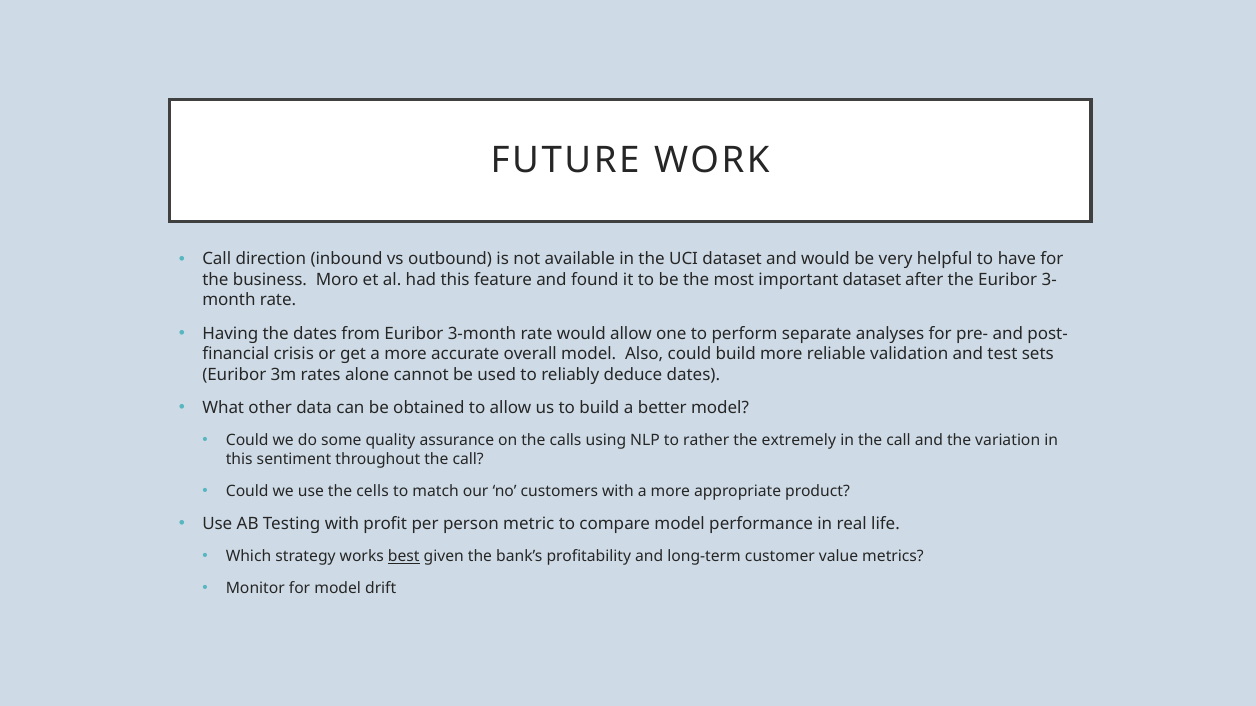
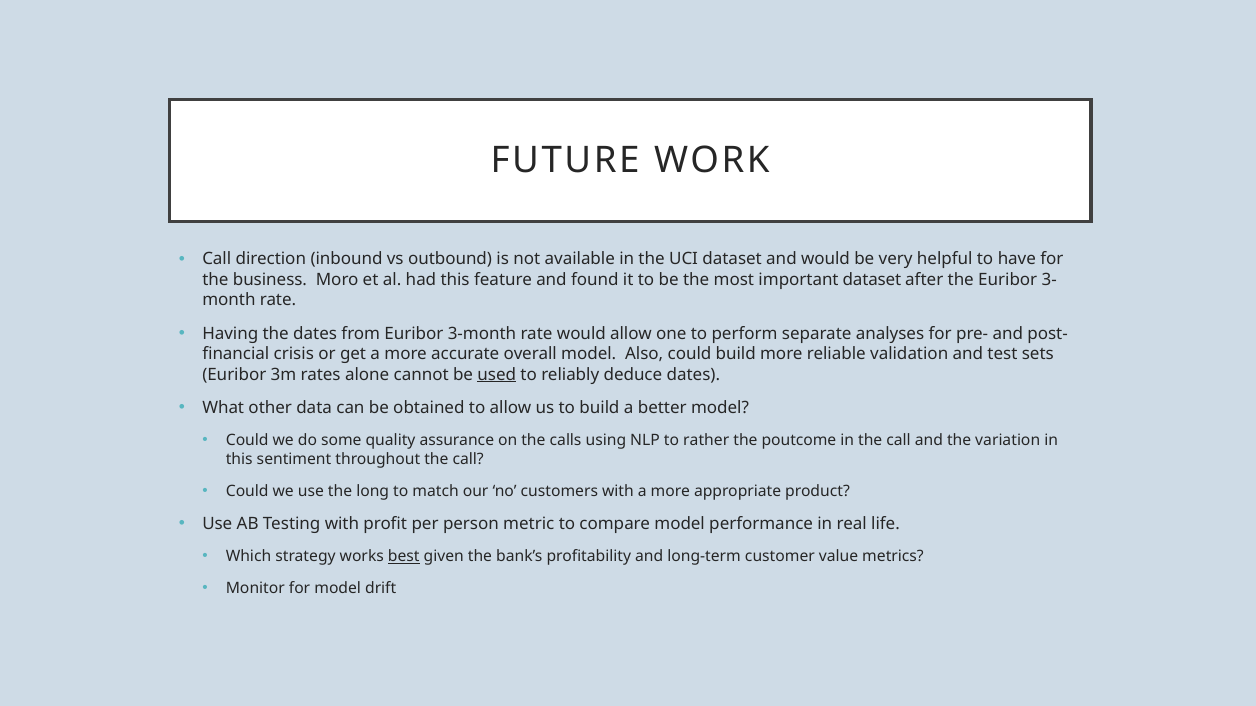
used underline: none -> present
extremely: extremely -> poutcome
cells: cells -> long
